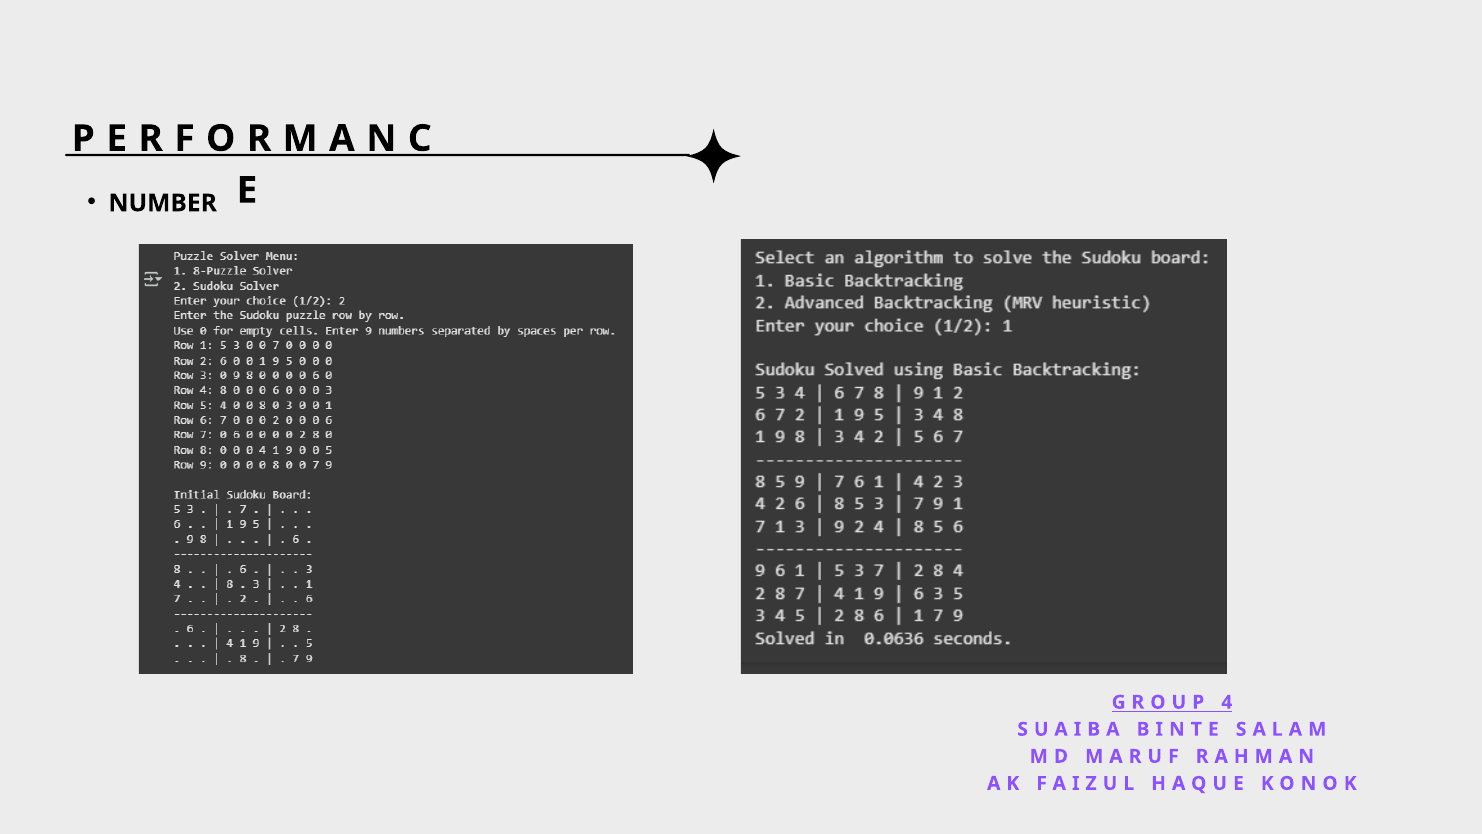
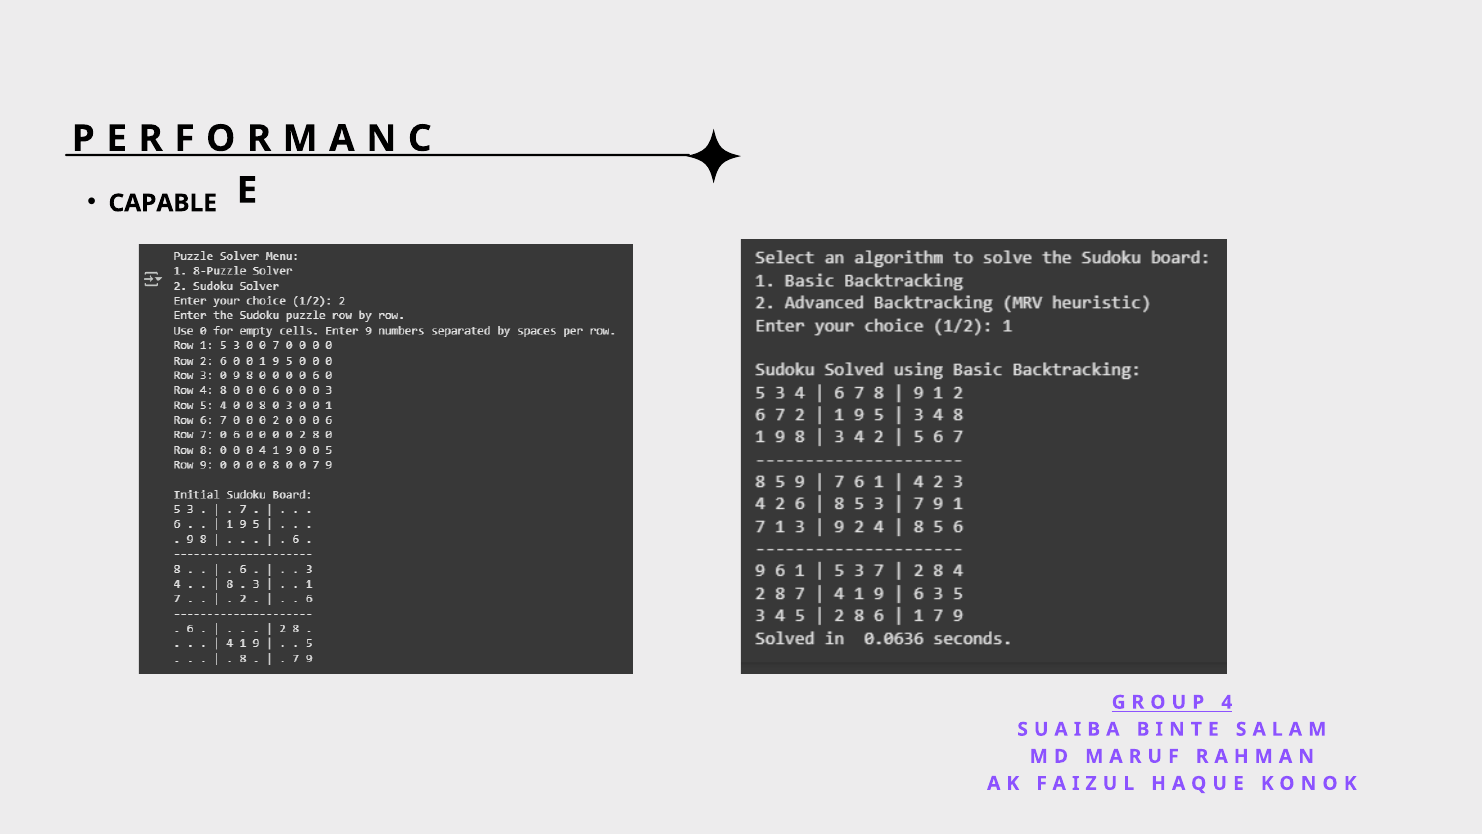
NUMBER: NUMBER -> CAPABLE
